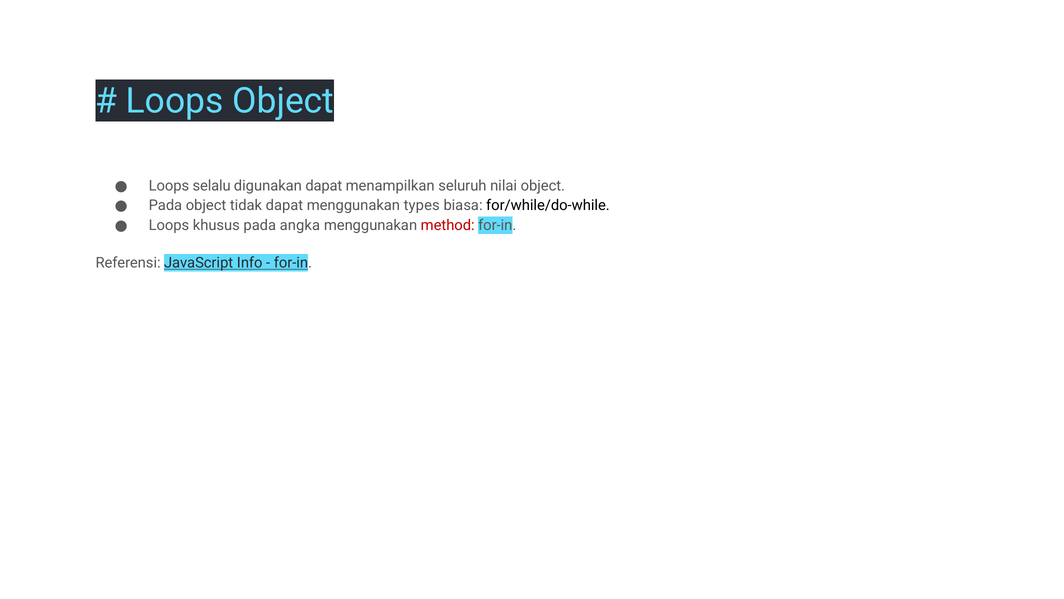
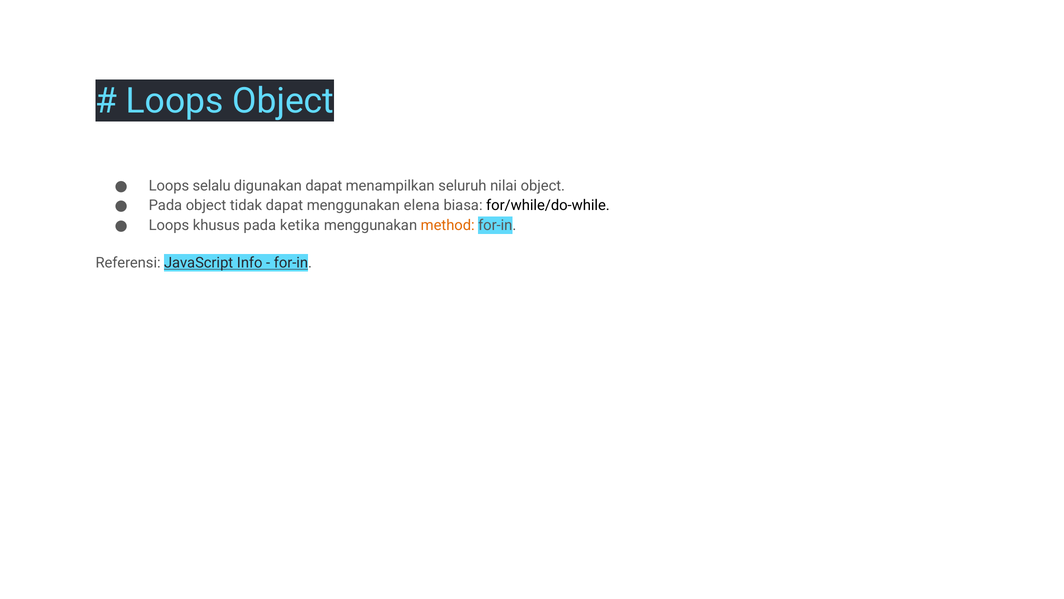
types: types -> elena
angka: angka -> ketika
method colour: red -> orange
